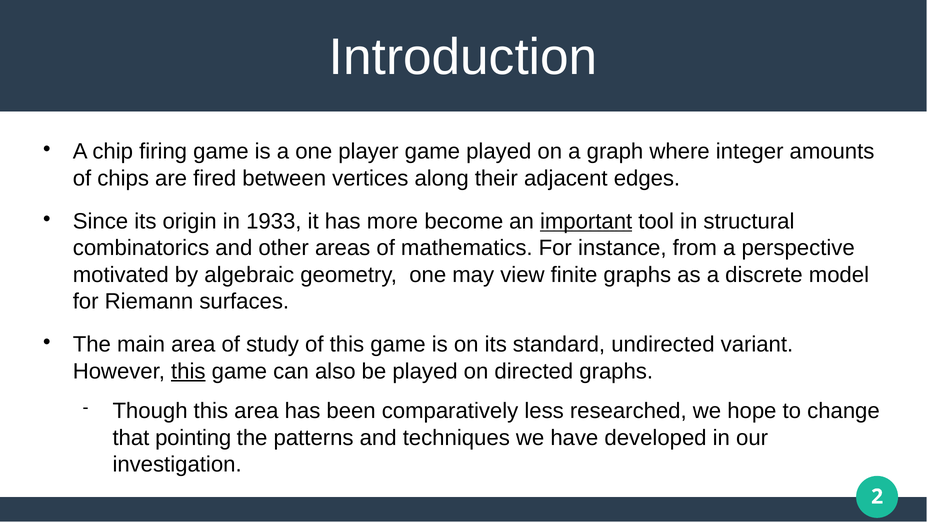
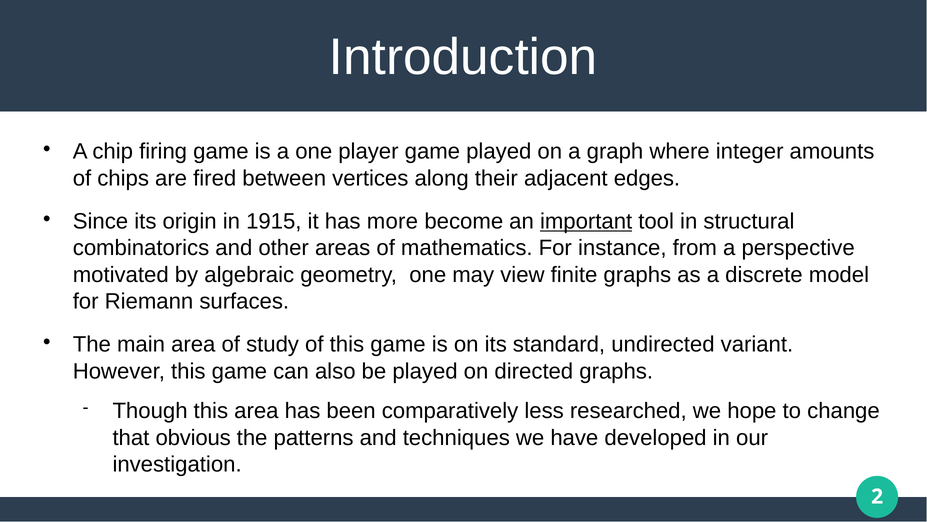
1933: 1933 -> 1915
this at (188, 371) underline: present -> none
pointing: pointing -> obvious
